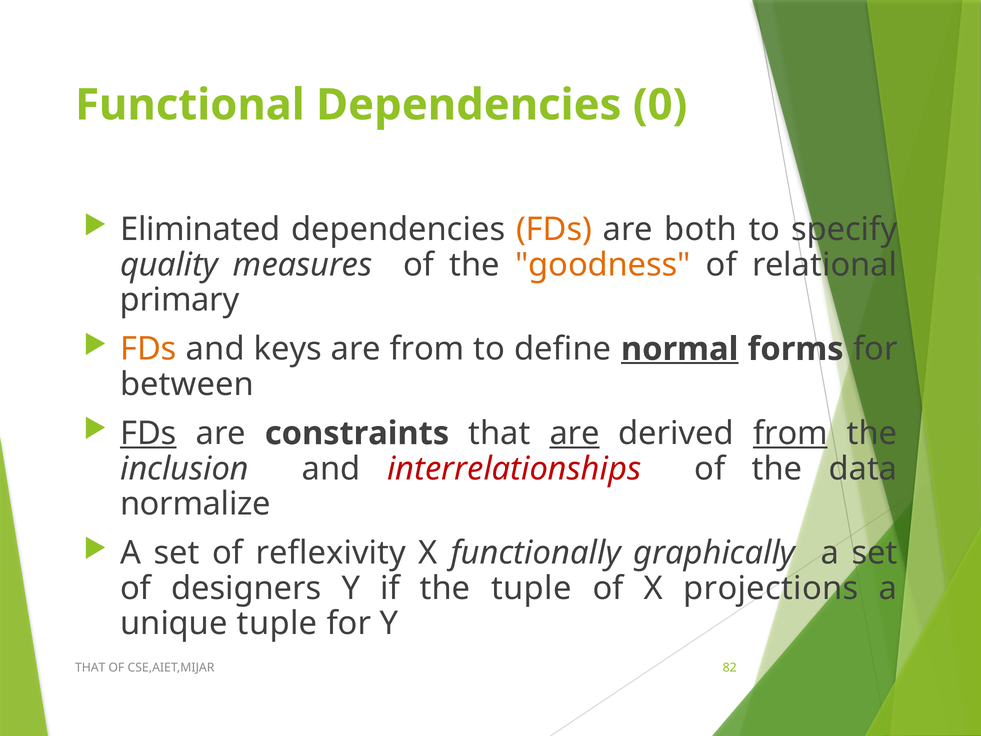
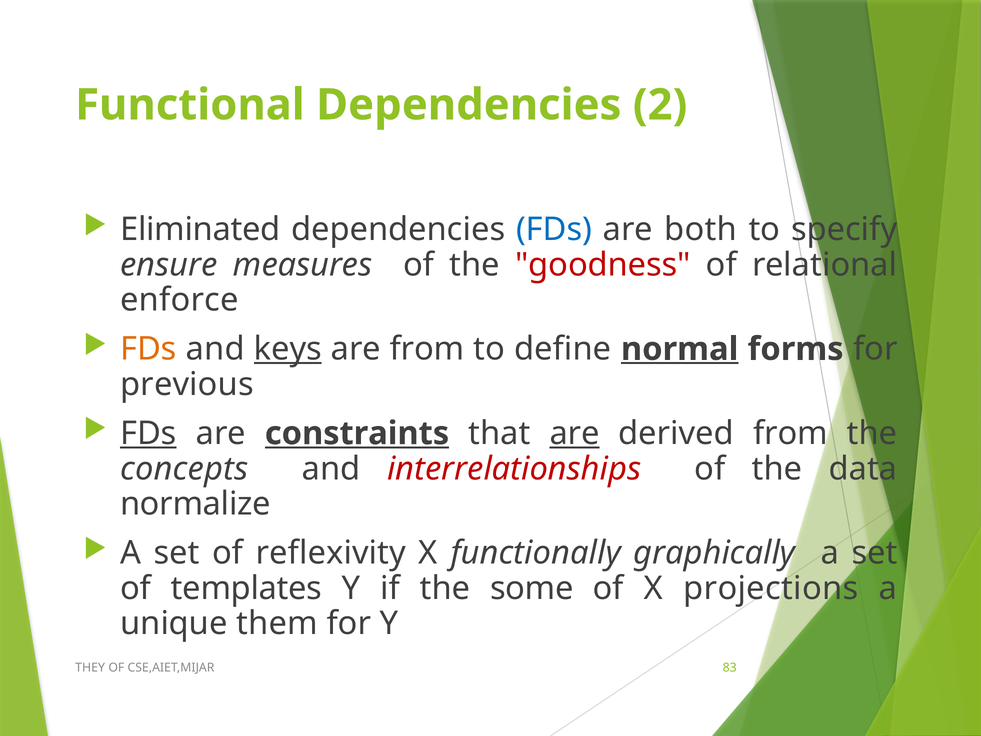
0: 0 -> 2
FDs at (554, 229) colour: orange -> blue
quality: quality -> ensure
goodness colour: orange -> red
primary: primary -> enforce
keys underline: none -> present
between: between -> previous
constraints underline: none -> present
from at (791, 433) underline: present -> none
inclusion: inclusion -> concepts
designers: designers -> templates
the tuple: tuple -> some
unique tuple: tuple -> them
THAT at (90, 668): THAT -> THEY
82: 82 -> 83
